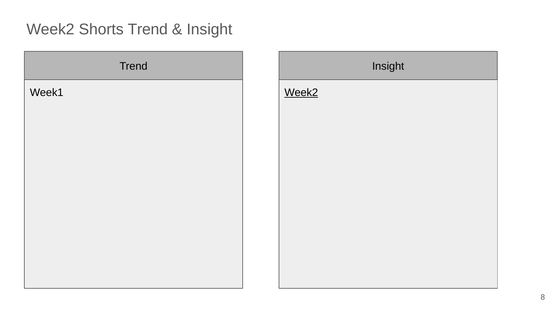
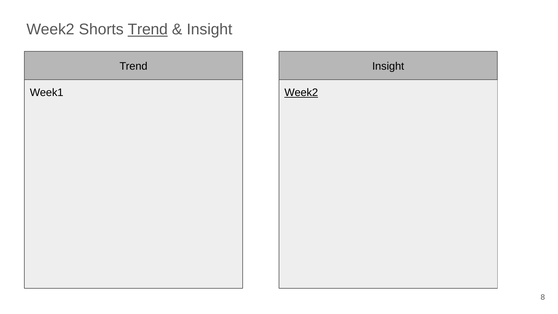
Trend at (148, 29) underline: none -> present
